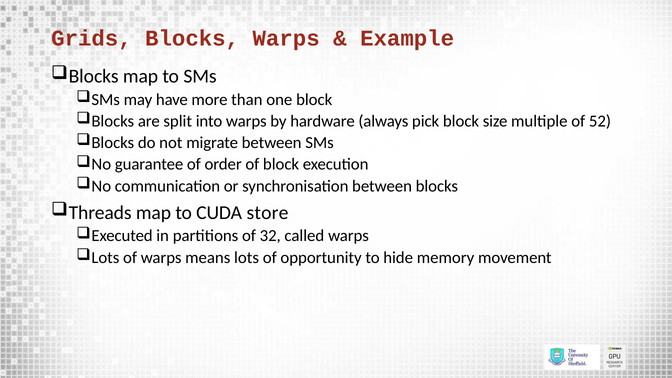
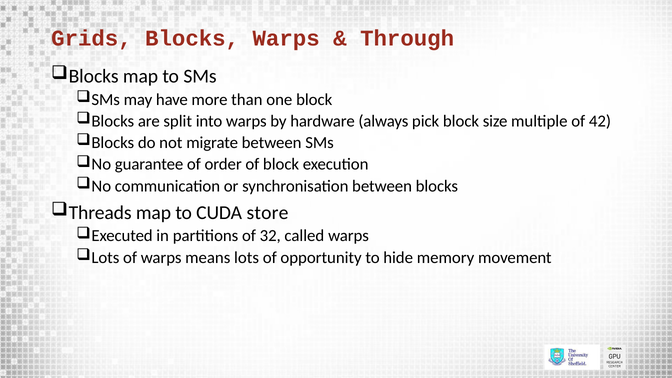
Example: Example -> Through
52: 52 -> 42
